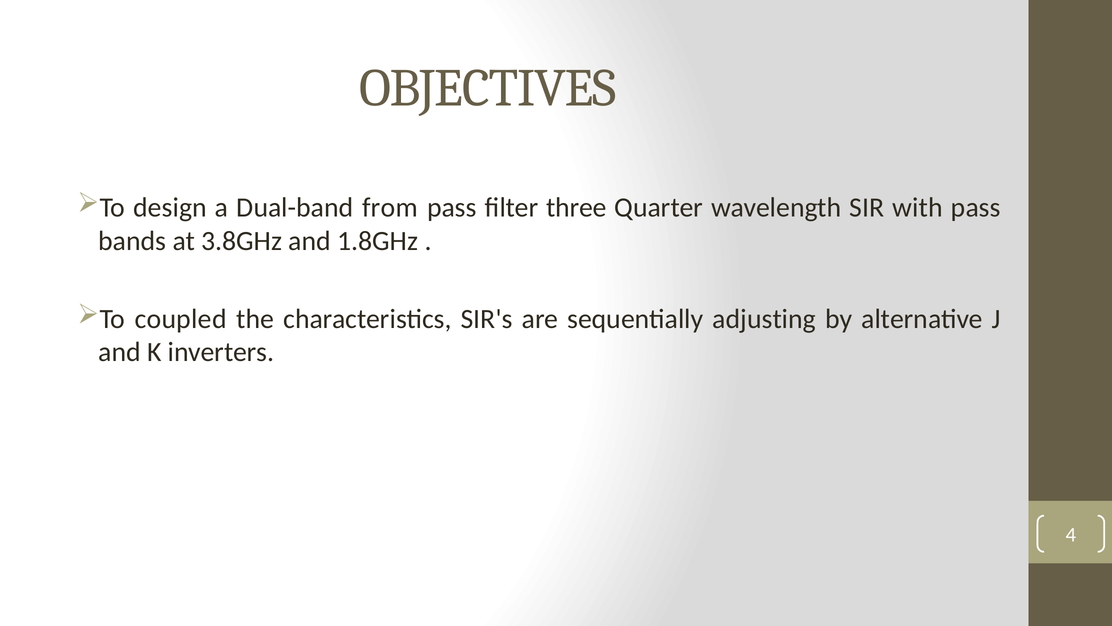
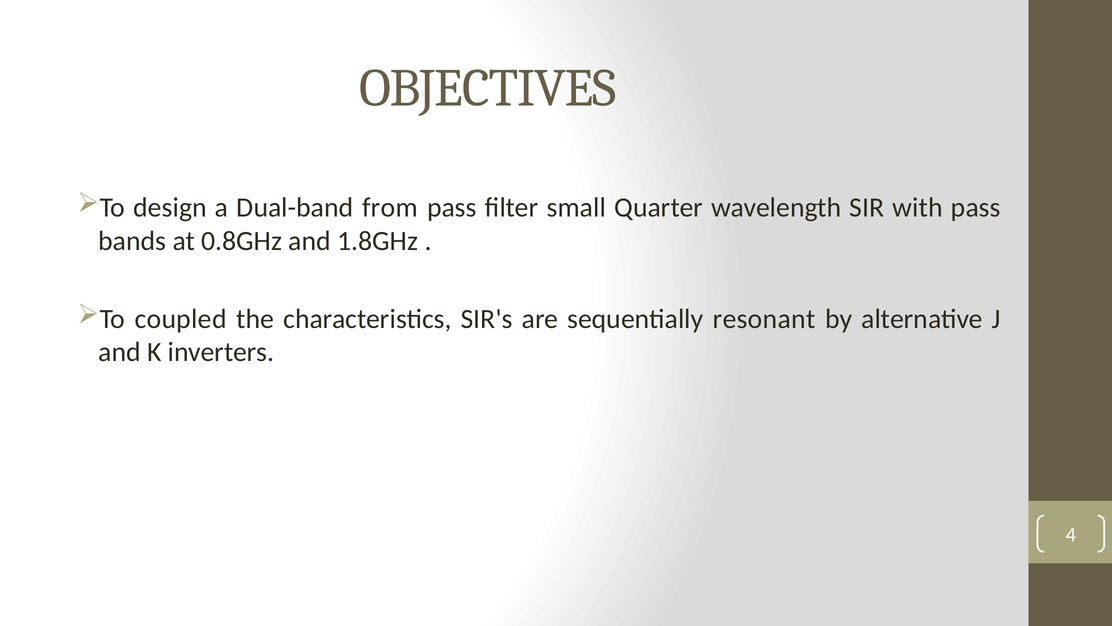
three: three -> small
3.8GHz: 3.8GHz -> 0.8GHz
adjusting: adjusting -> resonant
